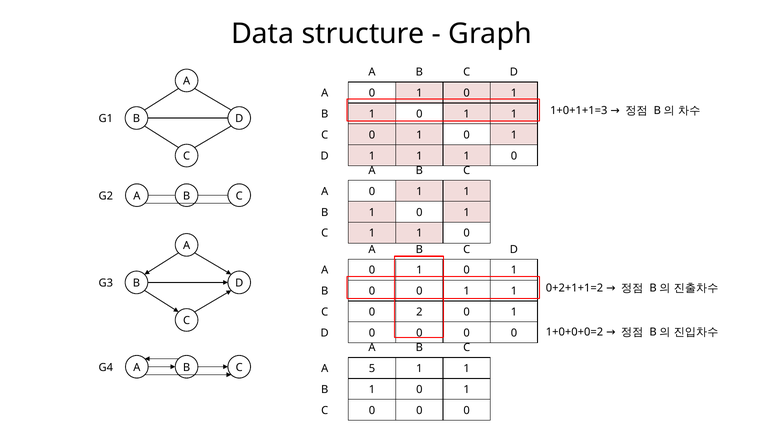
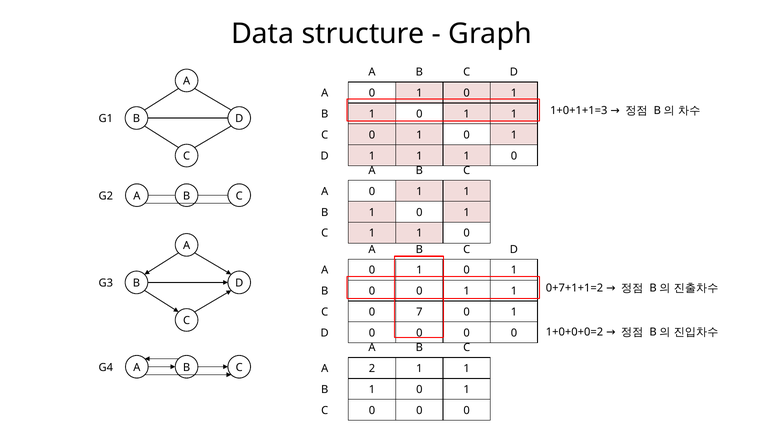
0+2+1+1=2: 0+2+1+1=2 -> 0+7+1+1=2
2: 2 -> 7
5: 5 -> 2
